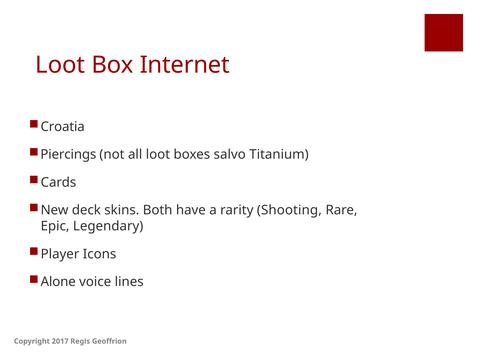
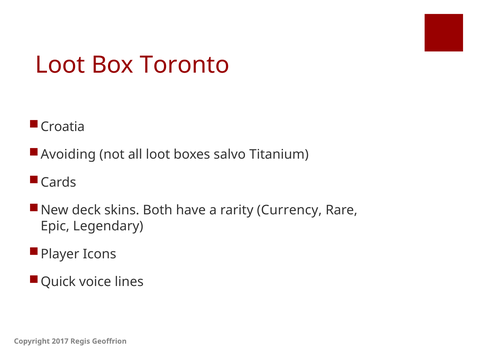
Internet: Internet -> Toronto
Piercings: Piercings -> Avoiding
Shooting: Shooting -> Currency
Alone: Alone -> Quick
